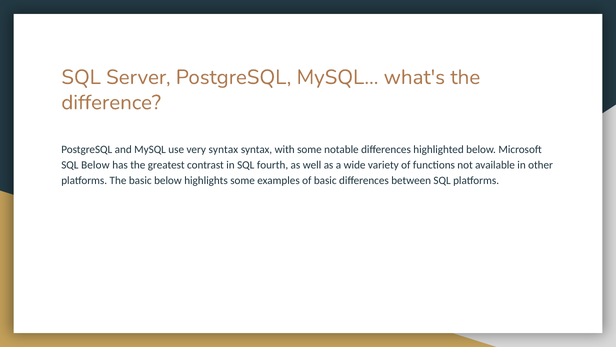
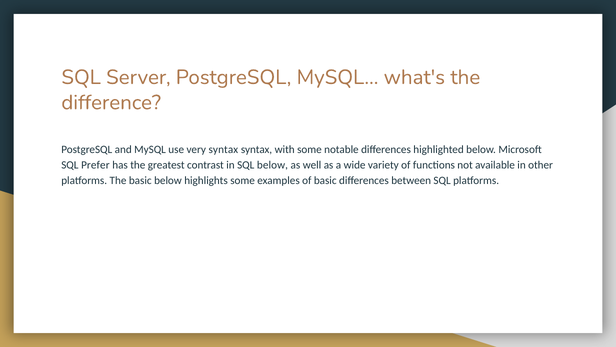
SQL Below: Below -> Prefer
SQL fourth: fourth -> below
